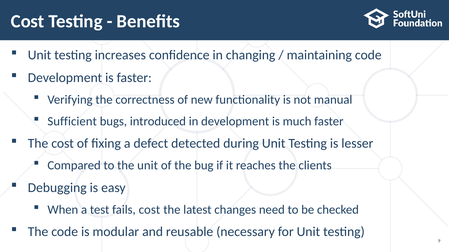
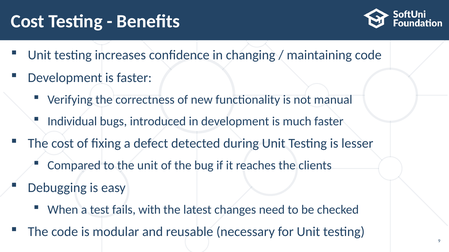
Sufficient: Sufficient -> Individual
fails cost: cost -> with
